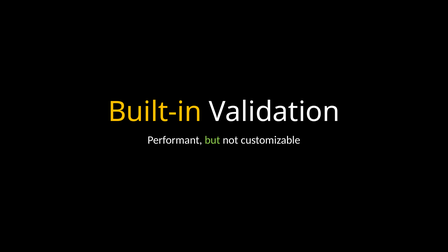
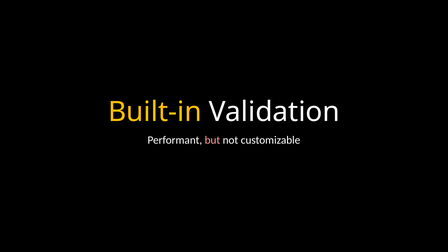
but colour: light green -> pink
